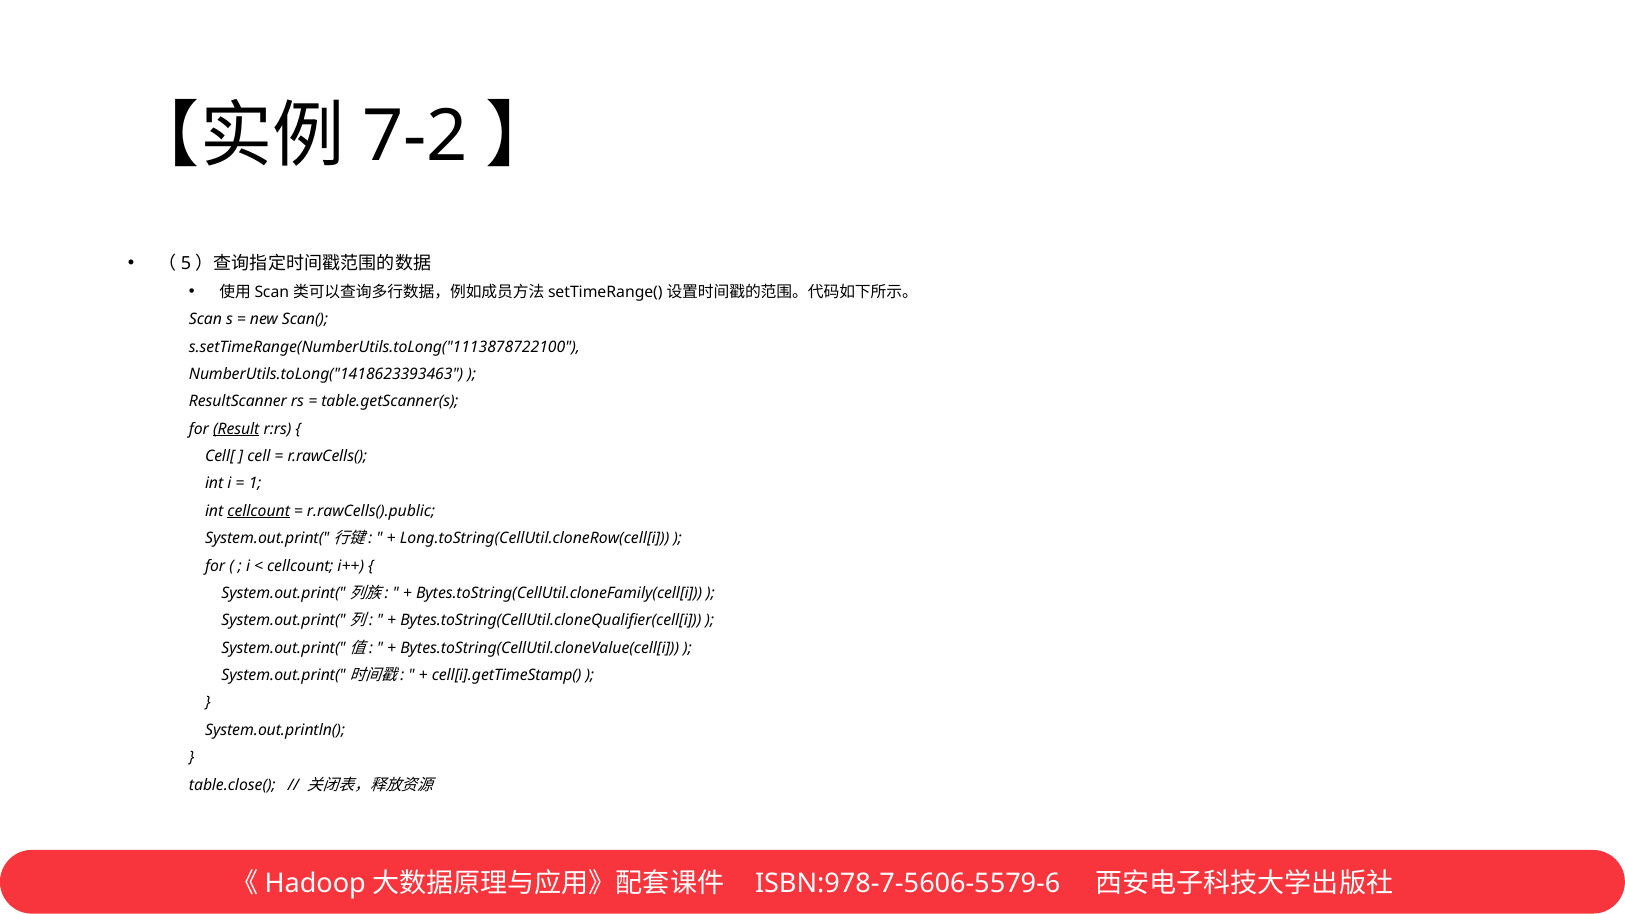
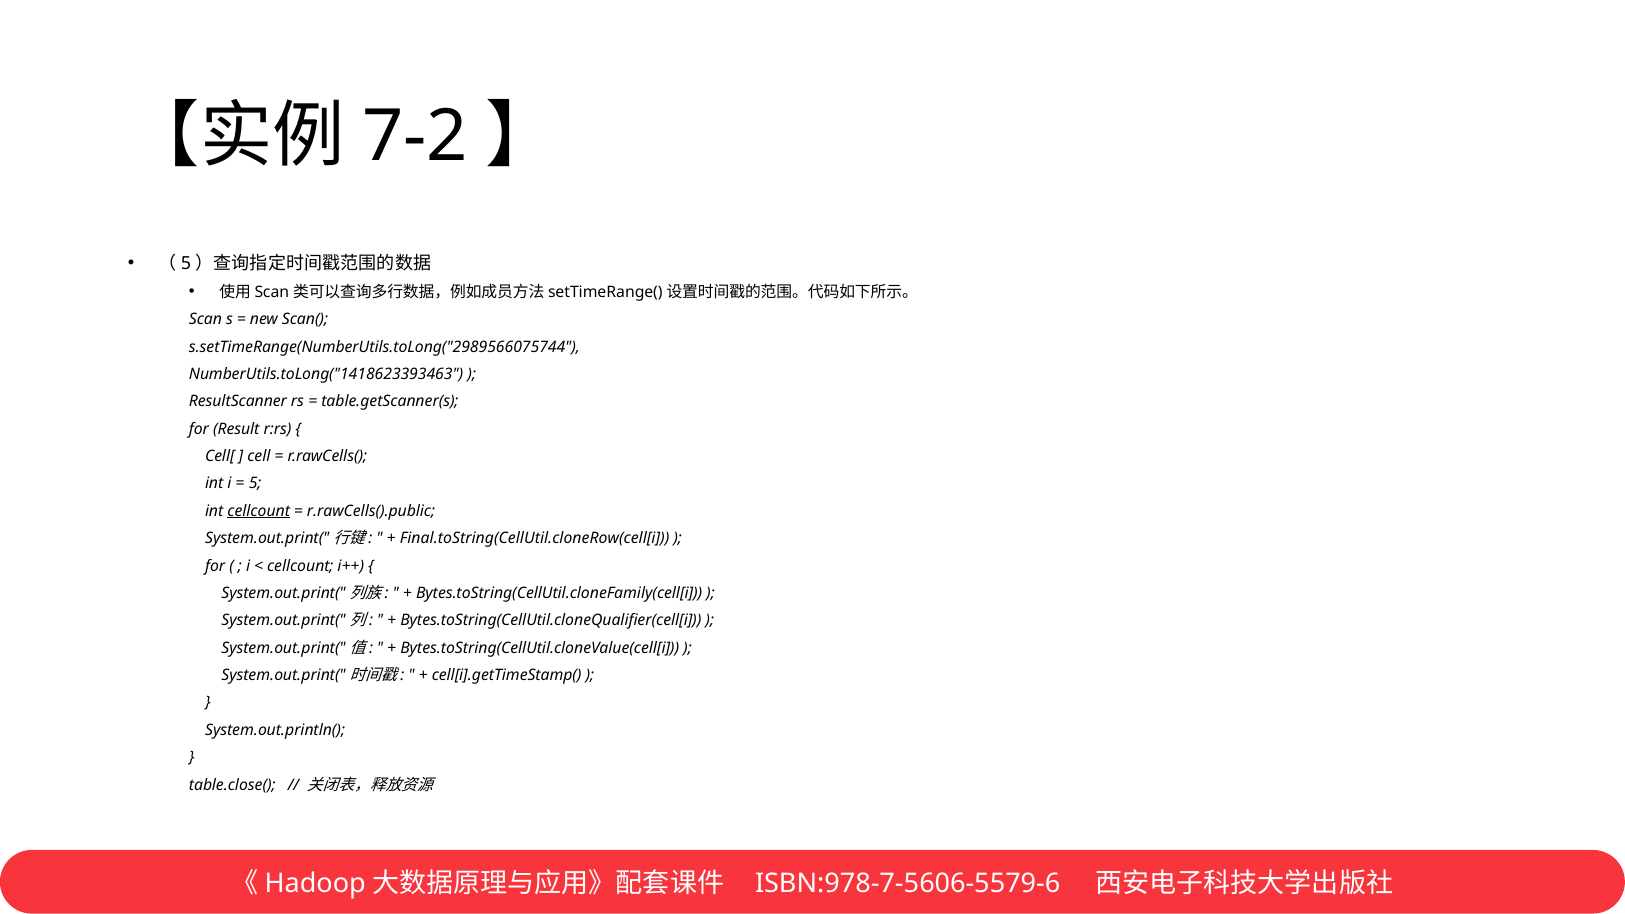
s.setTimeRange(NumberUtils.toLong("1113878722100: s.setTimeRange(NumberUtils.toLong("1113878722100 -> s.setTimeRange(NumberUtils.toLong("2989566075744
Result underline: present -> none
1: 1 -> 5
Long.toString(CellUtil.cloneRow(cell[i: Long.toString(CellUtil.cloneRow(cell[i -> Final.toString(CellUtil.cloneRow(cell[i
